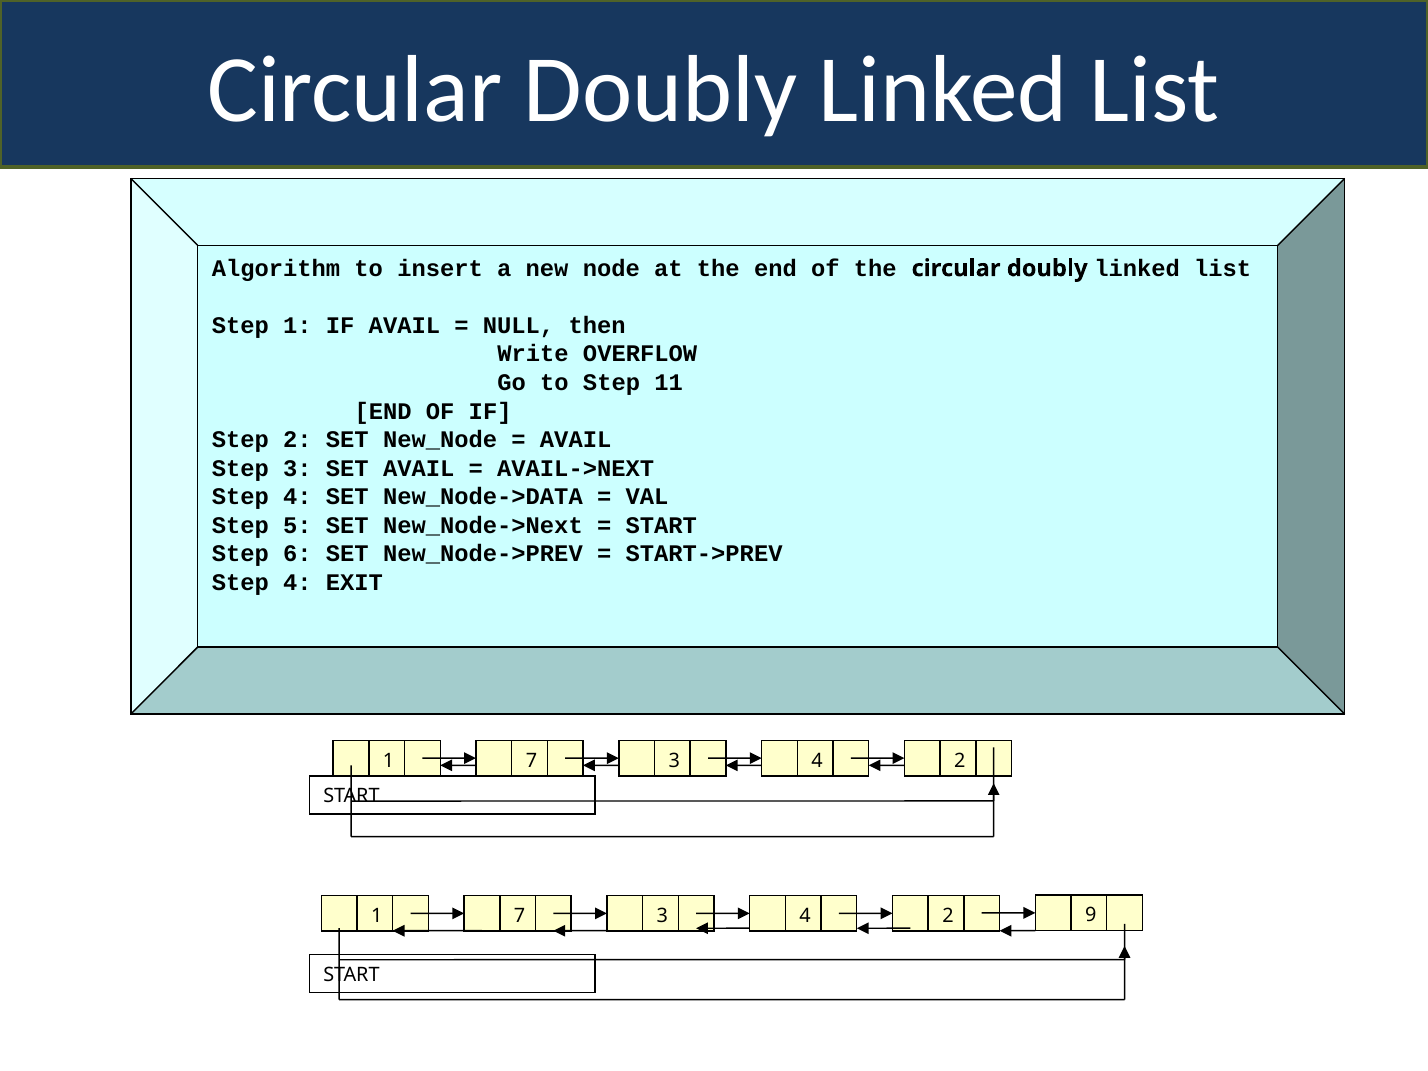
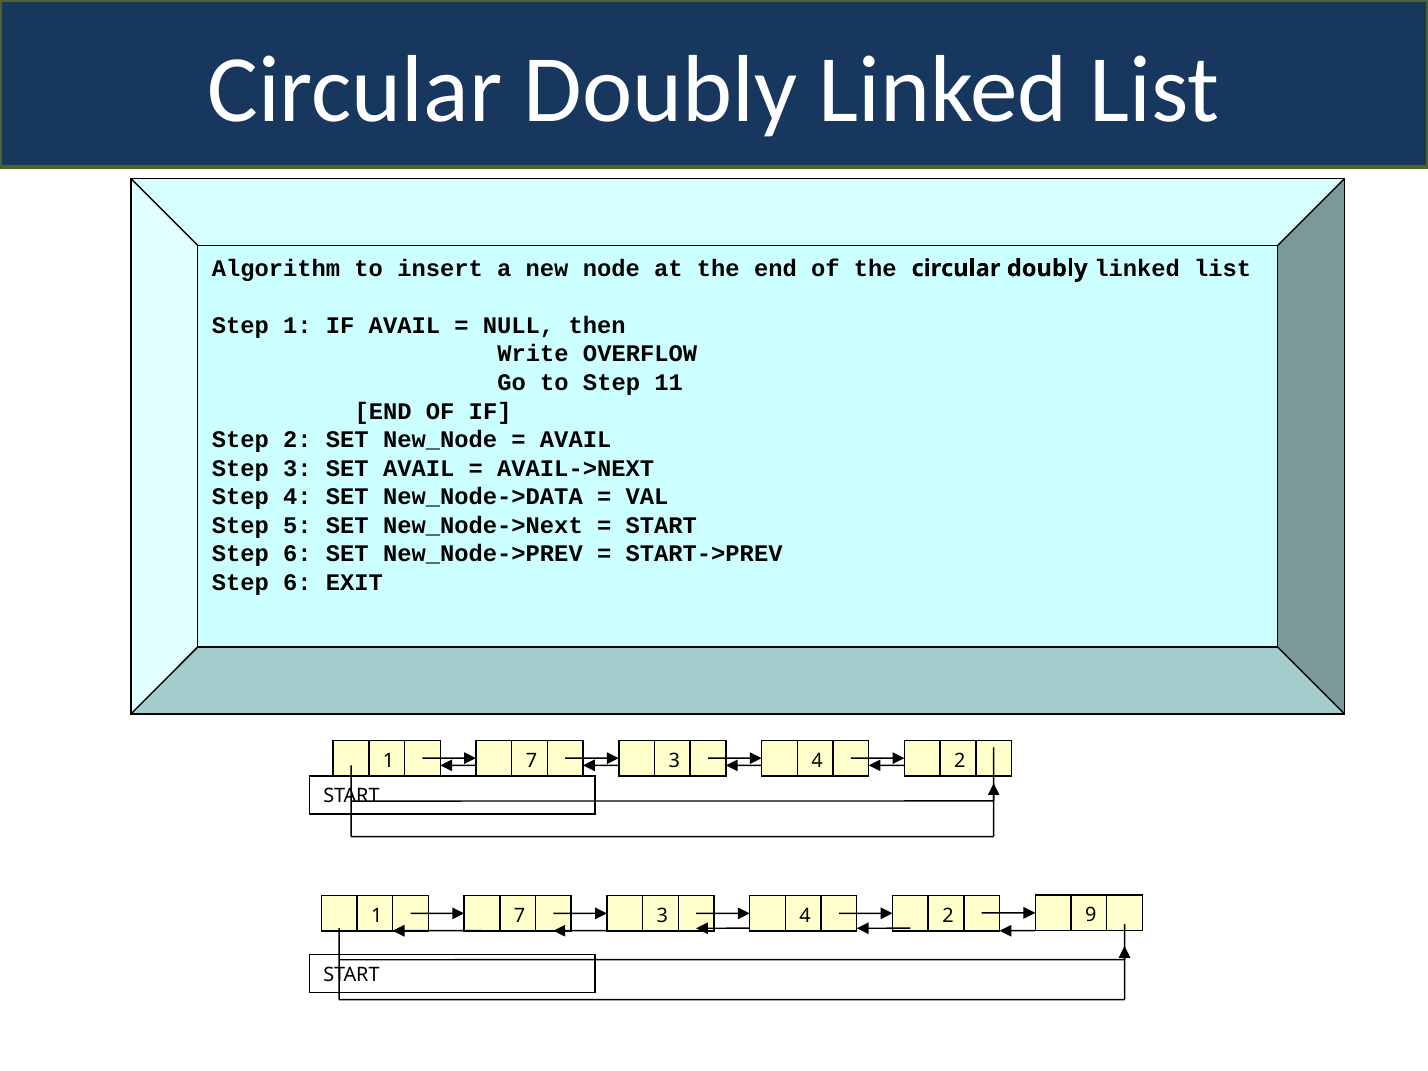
4 at (297, 583): 4 -> 6
